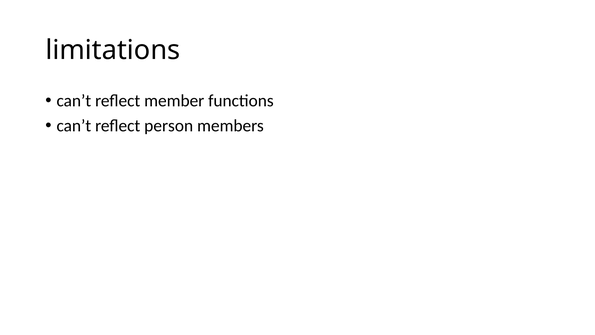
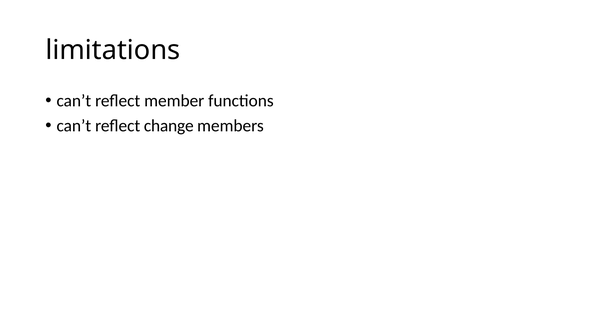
person: person -> change
